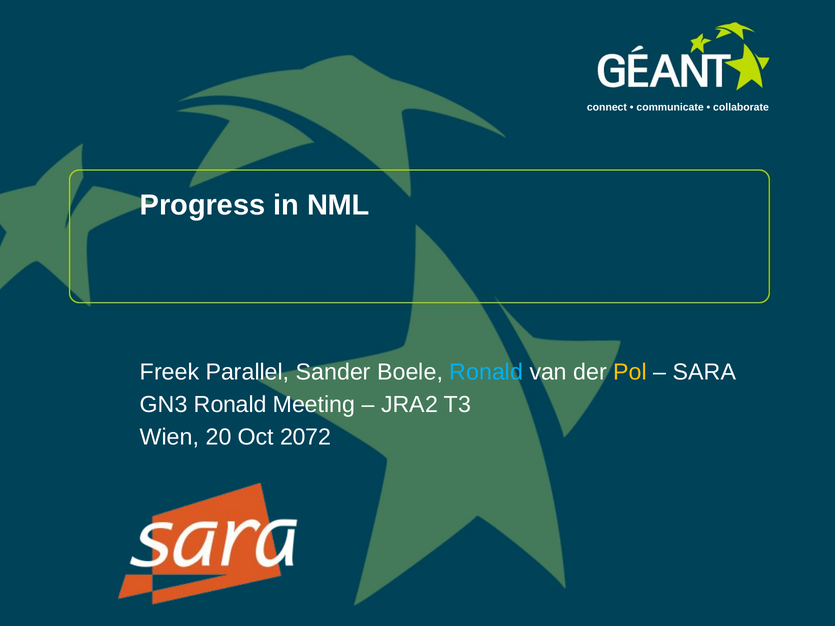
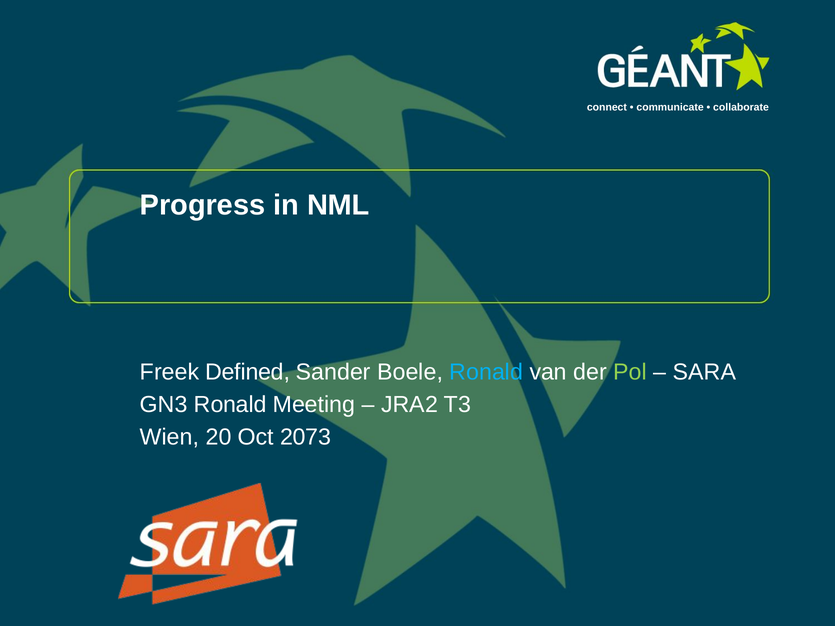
Parallel: Parallel -> Defined
Pol colour: yellow -> light green
2072: 2072 -> 2073
